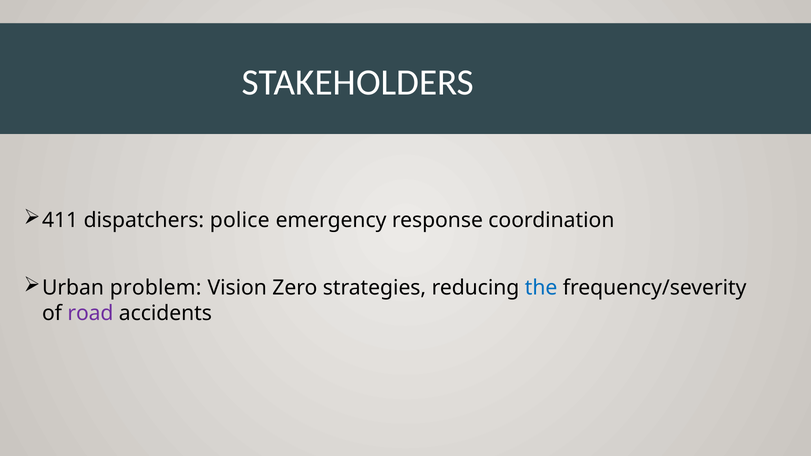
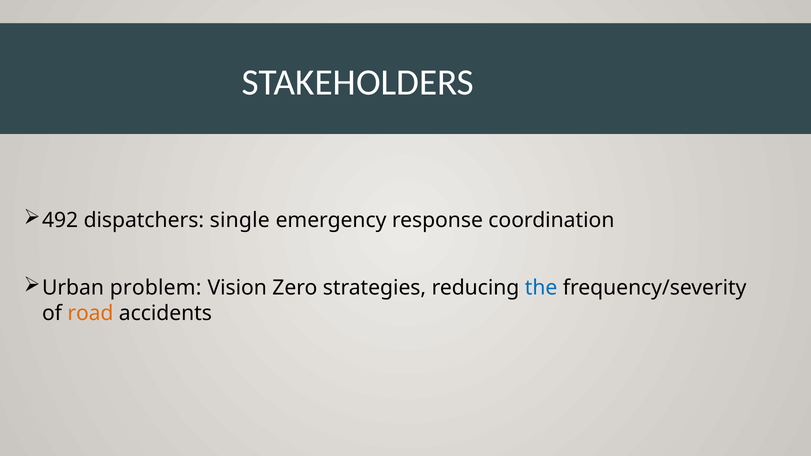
411: 411 -> 492
police: police -> single
road colour: purple -> orange
